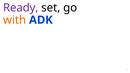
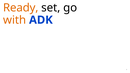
Ready colour: purple -> orange
